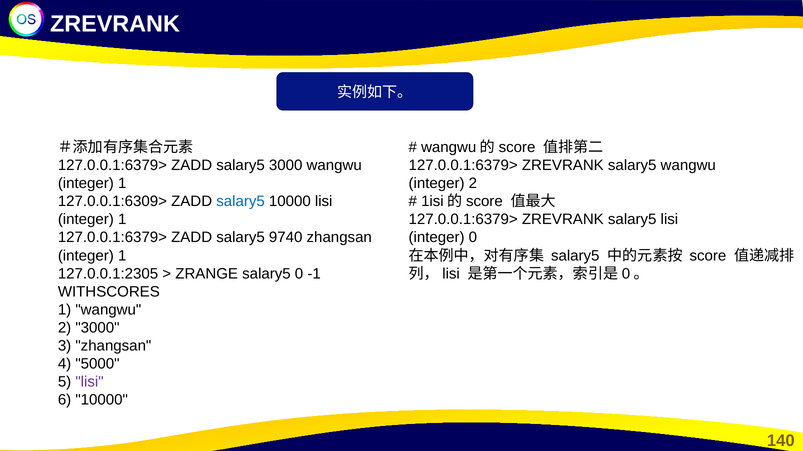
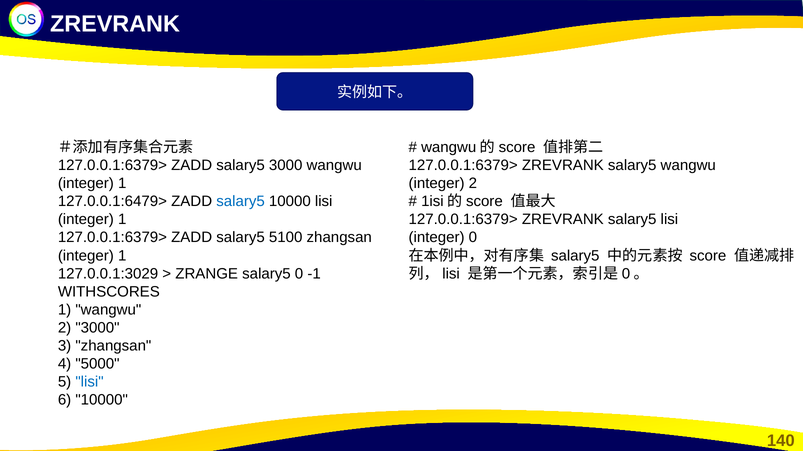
127.0.0.1:6309>: 127.0.0.1:6309> -> 127.0.0.1:6479>
9740: 9740 -> 5100
127.0.0.1:2305: 127.0.0.1:2305 -> 127.0.0.1:3029
lisi at (90, 382) colour: purple -> blue
